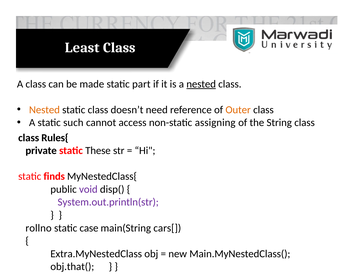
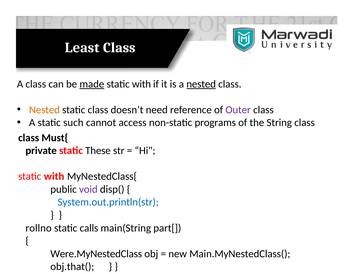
made underline: none -> present
part at (141, 84): part -> with
Outer colour: orange -> purple
assigning: assigning -> programs
Rules{: Rules{ -> Must{
finds at (54, 176): finds -> with
System.out.println(str colour: purple -> blue
case: case -> calls
cars[: cars[ -> part[
Extra.MyNestedClass: Extra.MyNestedClass -> Were.MyNestedClass
